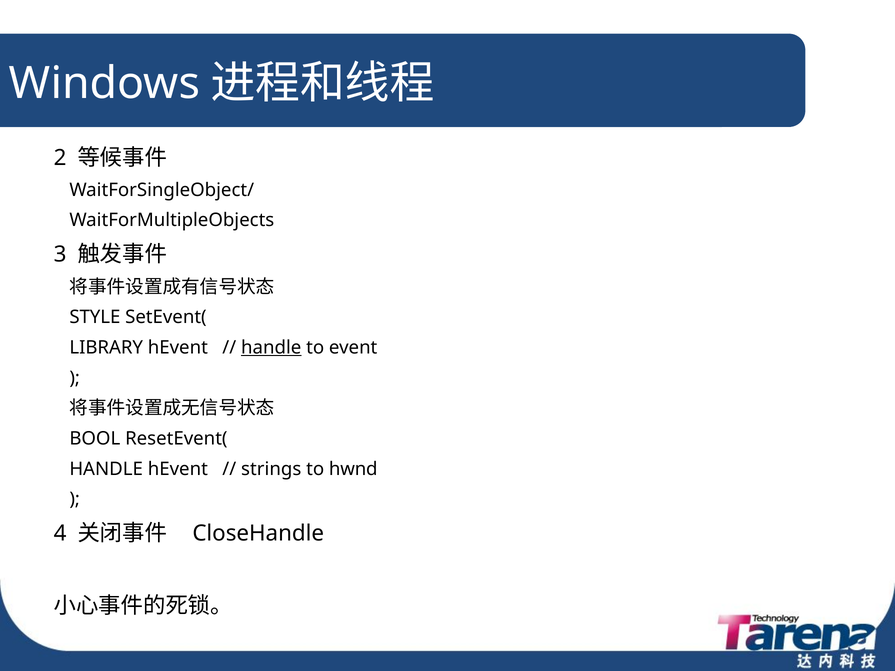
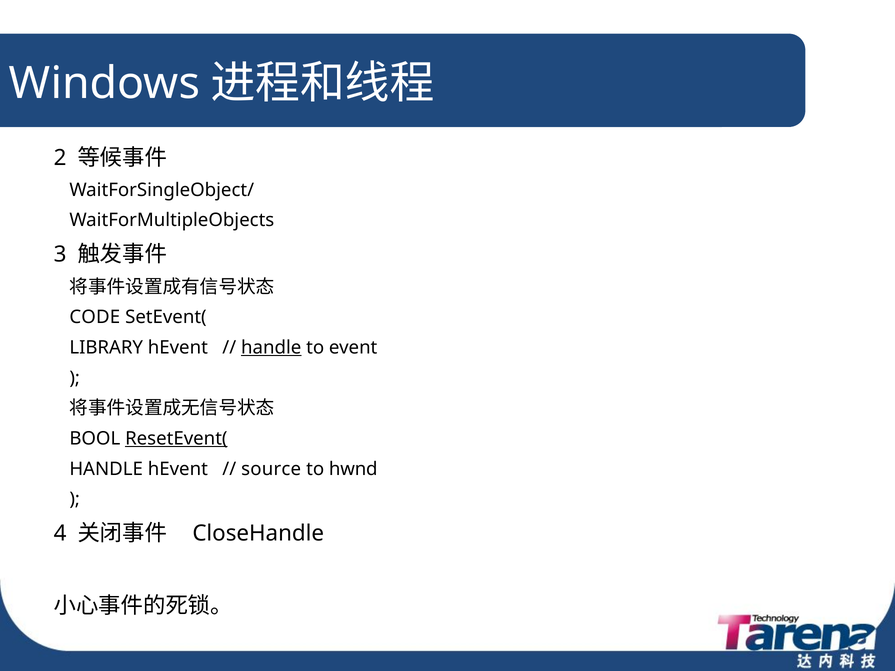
STYLE: STYLE -> CODE
ResetEvent( underline: none -> present
strings: strings -> source
